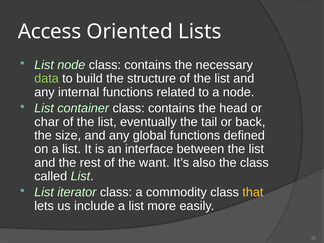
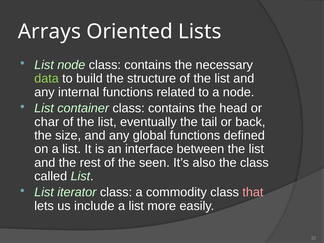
Access: Access -> Arrays
want: want -> seen
that colour: yellow -> pink
